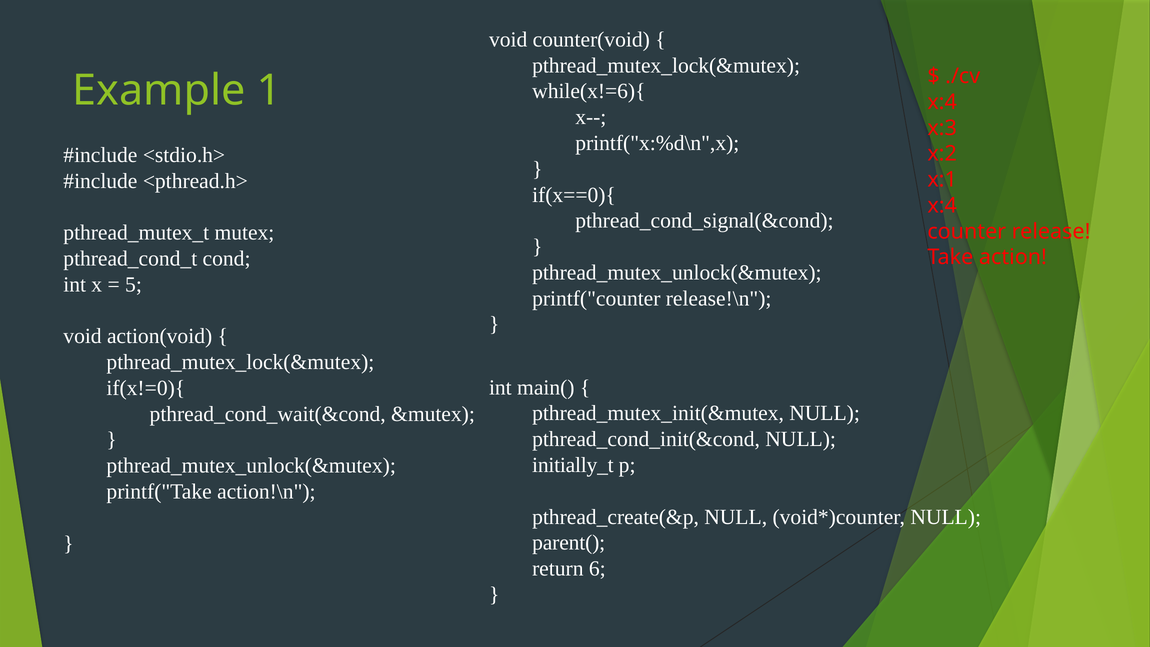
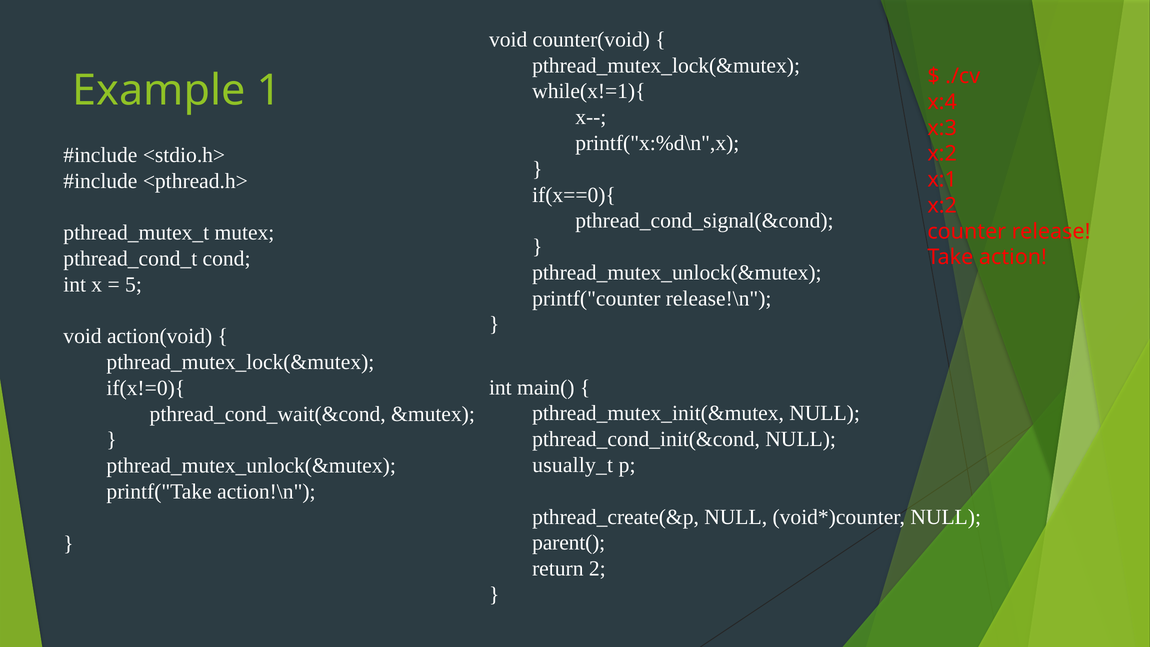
while(x!=6){: while(x!=6){ -> while(x!=1){
x:4 at (942, 206): x:4 -> x:2
initially_t: initially_t -> usually_t
6: 6 -> 2
